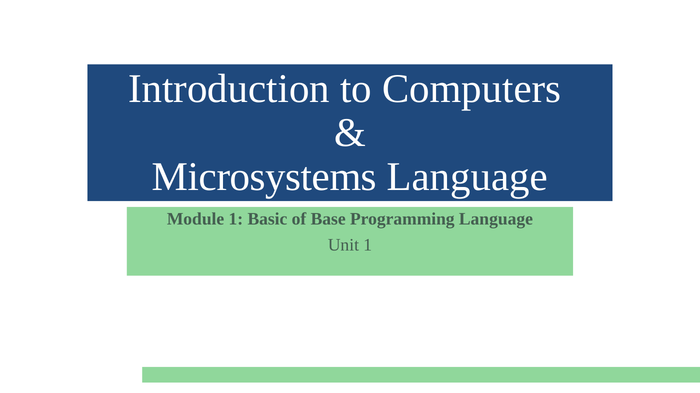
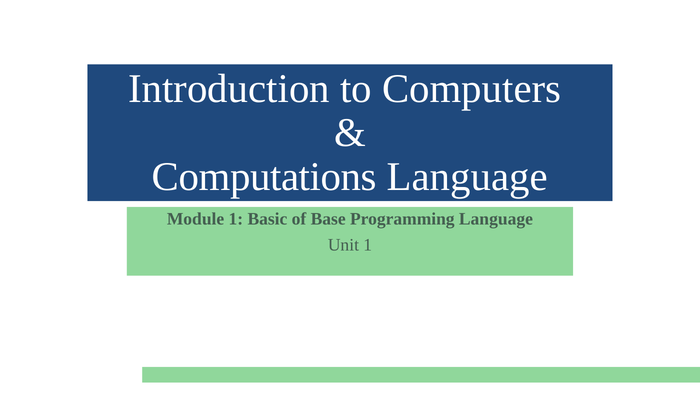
Microsystems: Microsystems -> Computations
